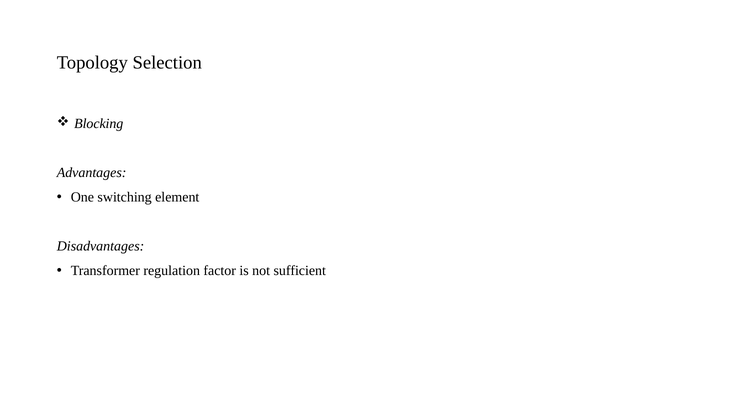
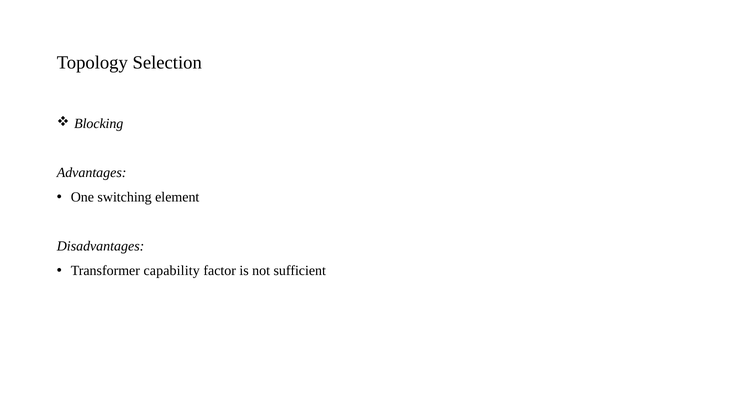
regulation: regulation -> capability
